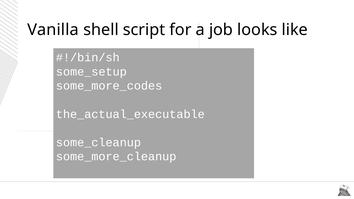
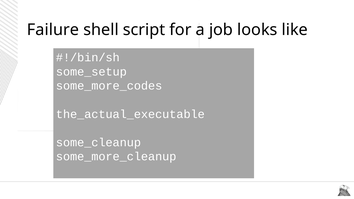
Vanilla: Vanilla -> Failure
